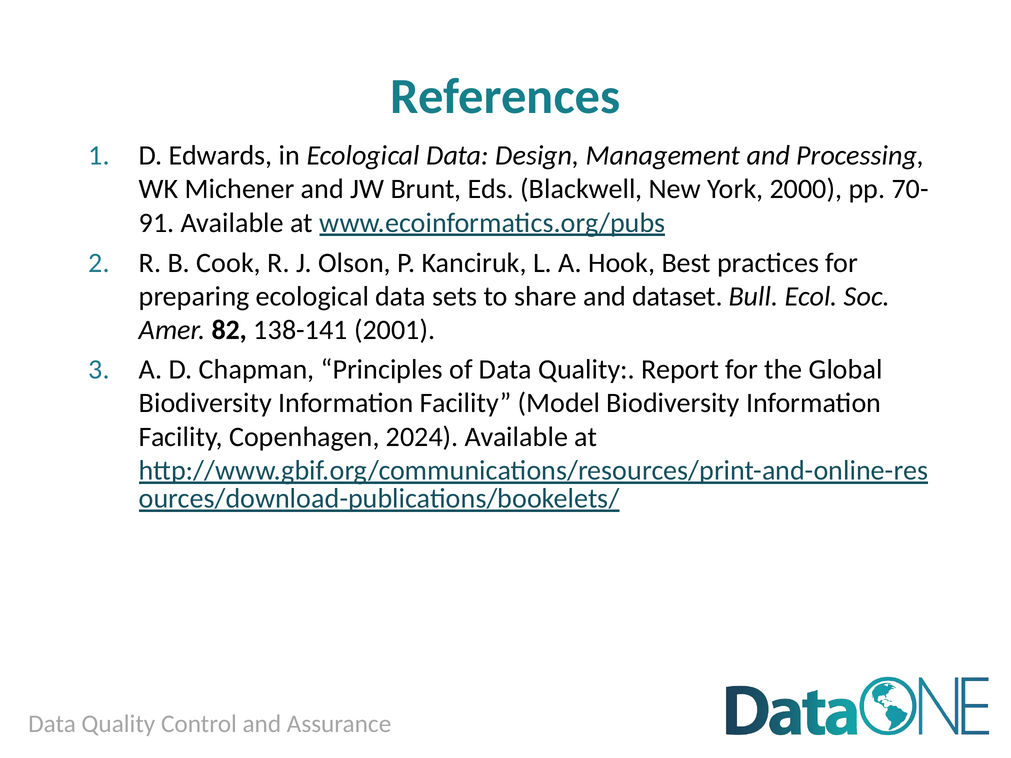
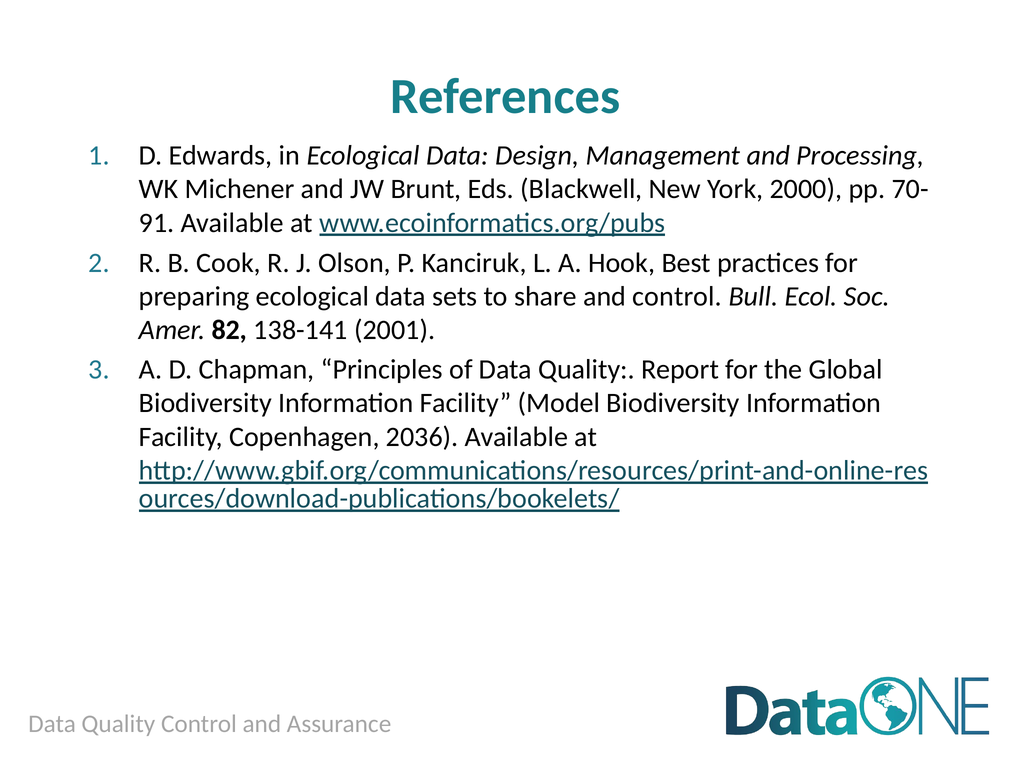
and dataset: dataset -> control
2024: 2024 -> 2036
